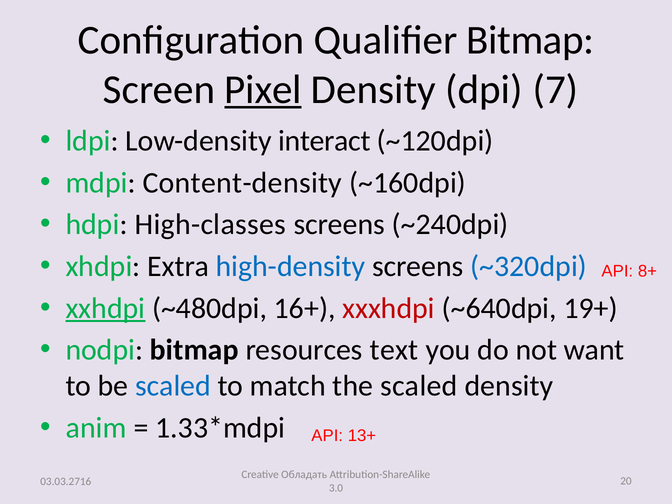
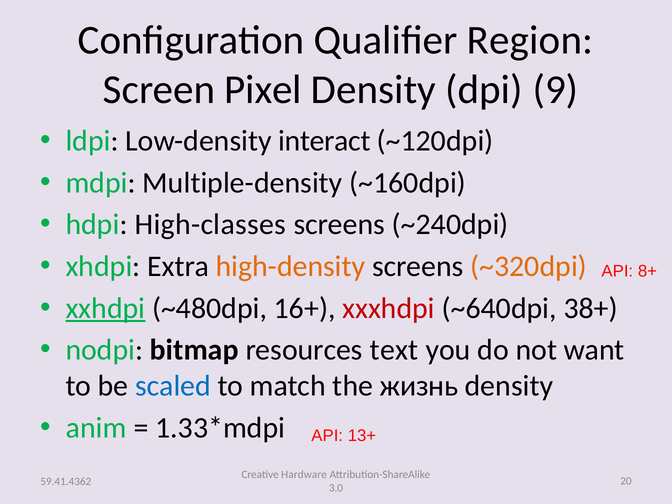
Qualifier Bitmap: Bitmap -> Region
Pixel underline: present -> none
7: 7 -> 9
Content-density: Content-density -> Multiple-density
high-density colour: blue -> orange
~320dpi colour: blue -> orange
19+: 19+ -> 38+
the scaled: scaled -> жизнь
Обладать: Обладать -> Hardware
03.03.2716: 03.03.2716 -> 59.41.4362
